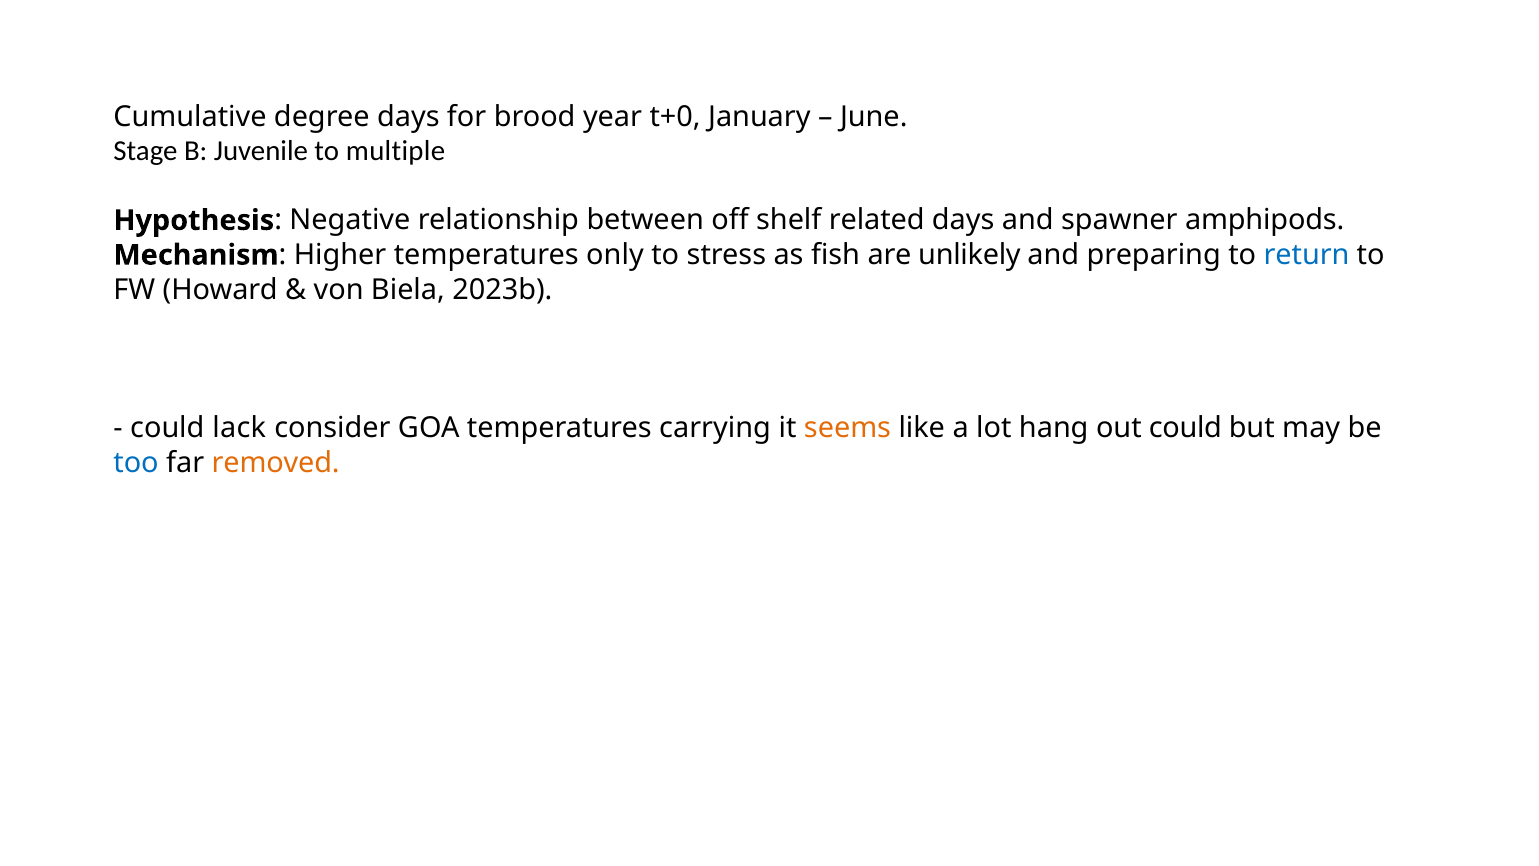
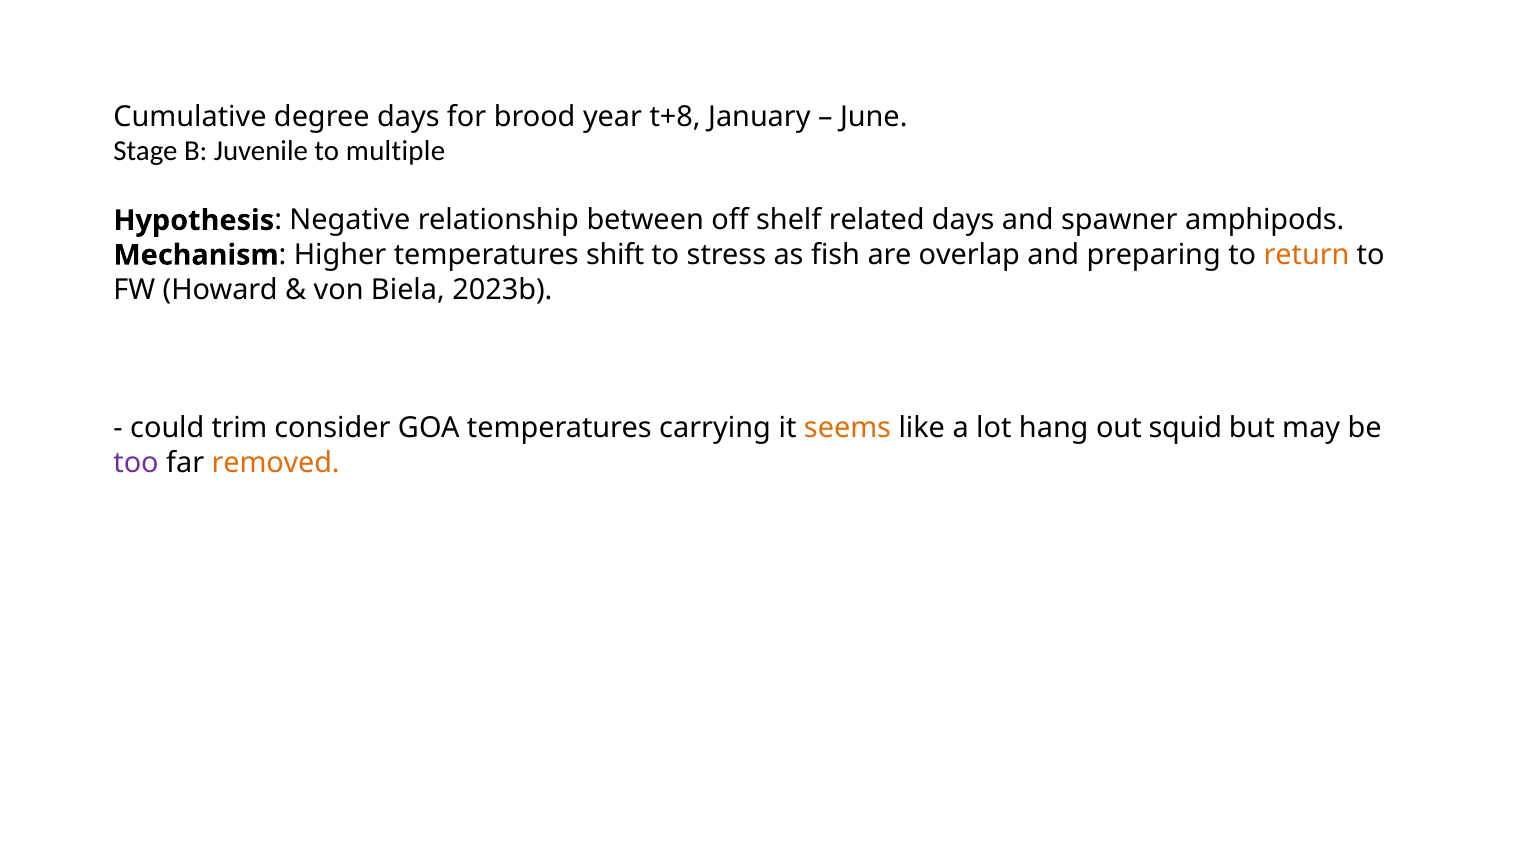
t+0: t+0 -> t+8
only: only -> shift
unlikely: unlikely -> overlap
return colour: blue -> orange
lack: lack -> trim
out could: could -> squid
too colour: blue -> purple
